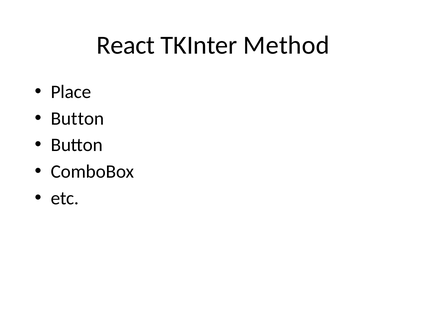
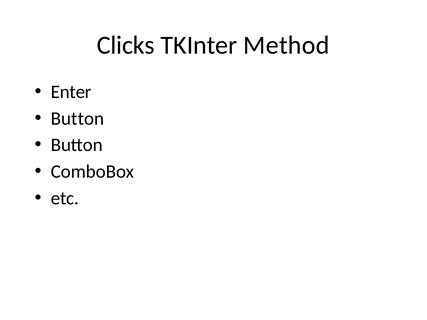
React: React -> Clicks
Place: Place -> Enter
